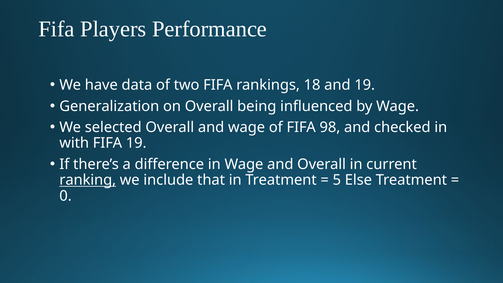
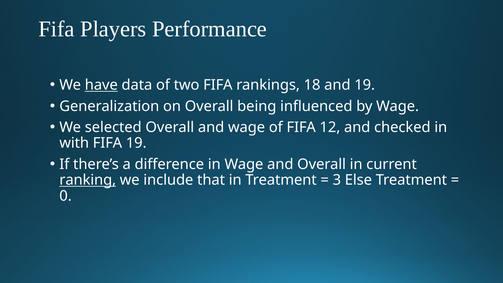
have underline: none -> present
98: 98 -> 12
5: 5 -> 3
